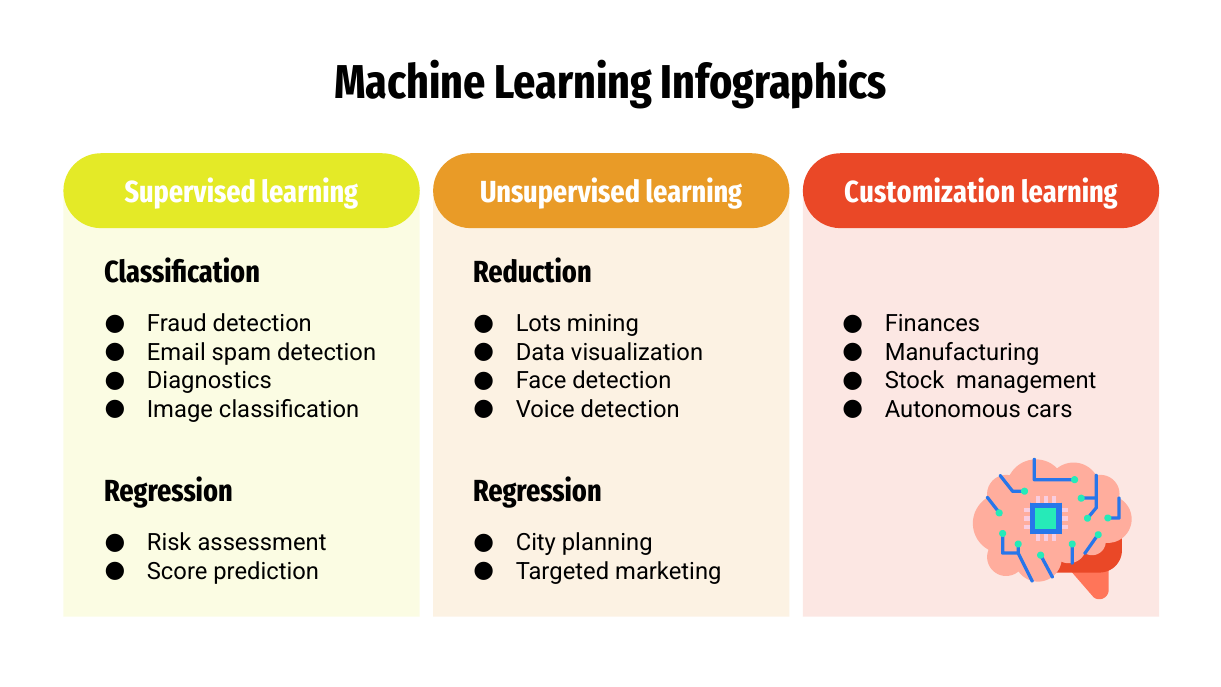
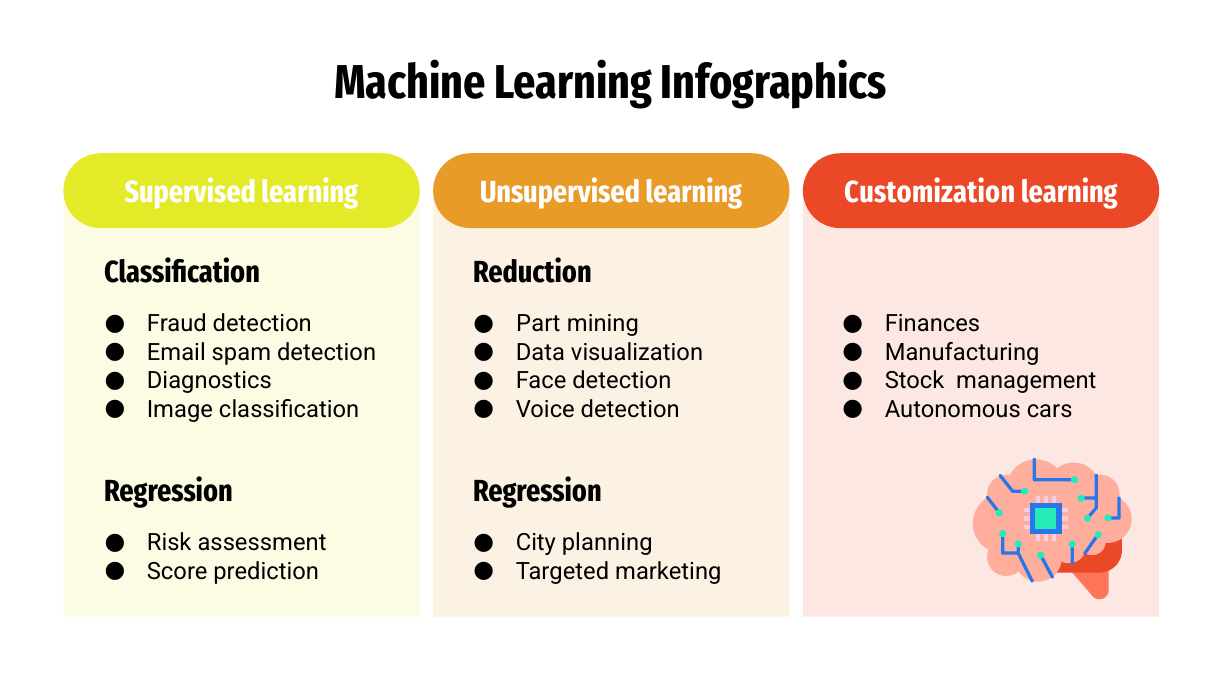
Lots: Lots -> Part
